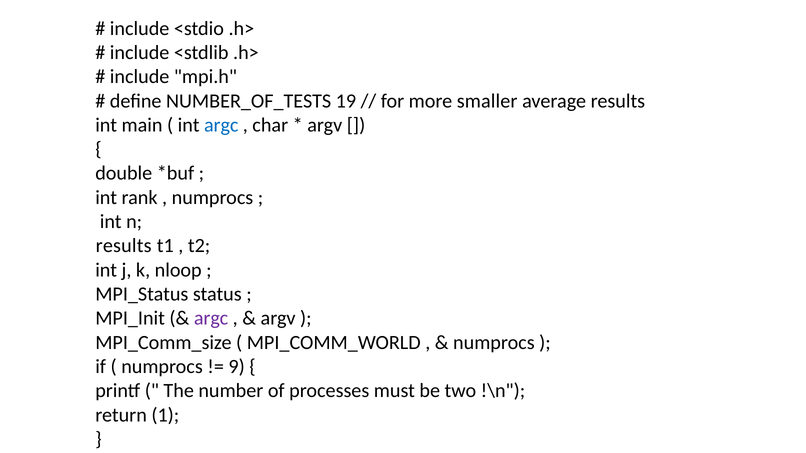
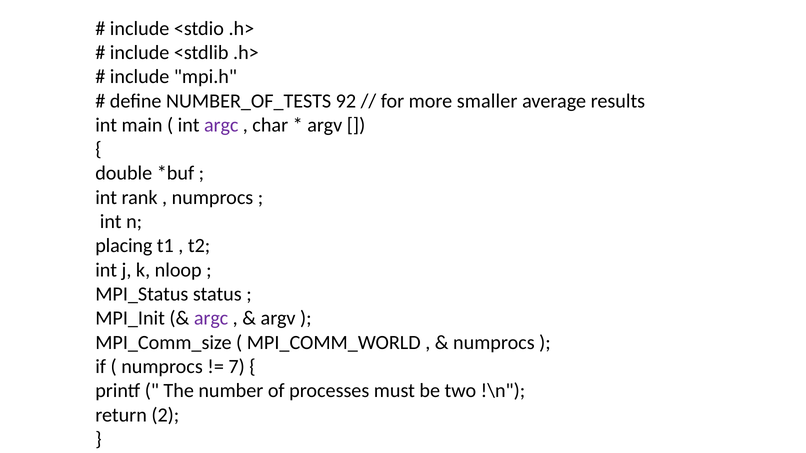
19: 19 -> 92
argc at (221, 125) colour: blue -> purple
results at (124, 246): results -> placing
9: 9 -> 7
1: 1 -> 2
